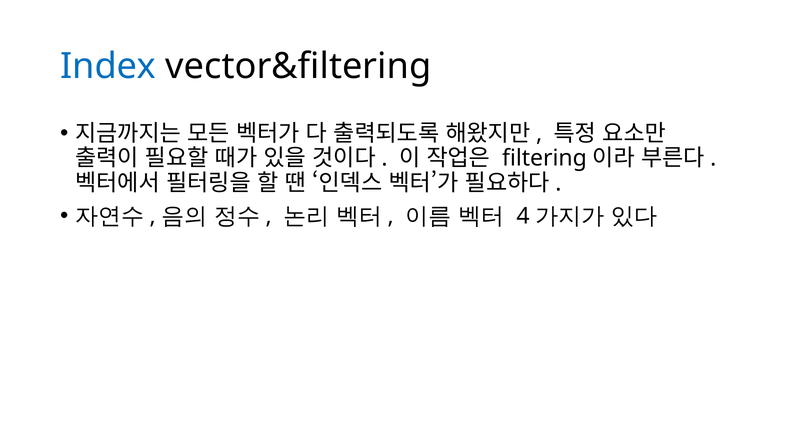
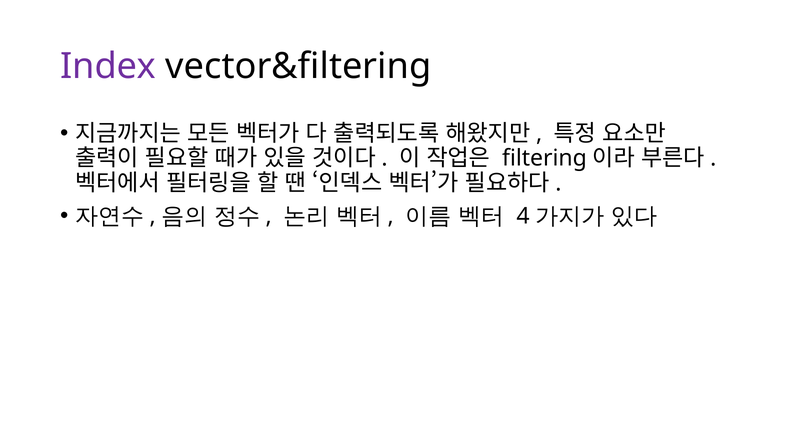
Index colour: blue -> purple
